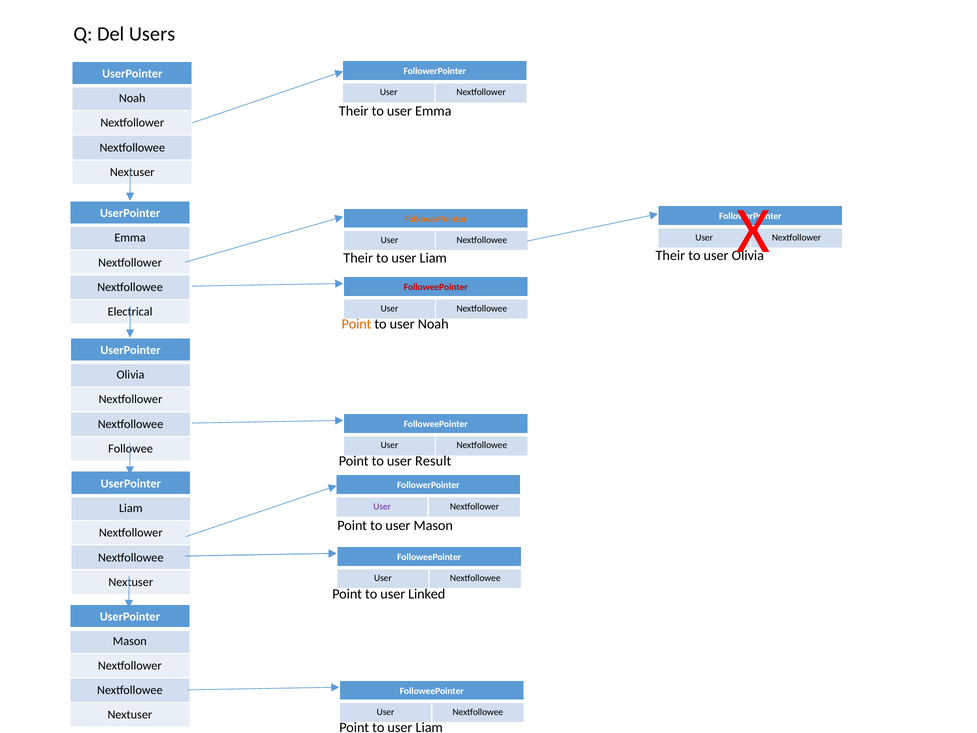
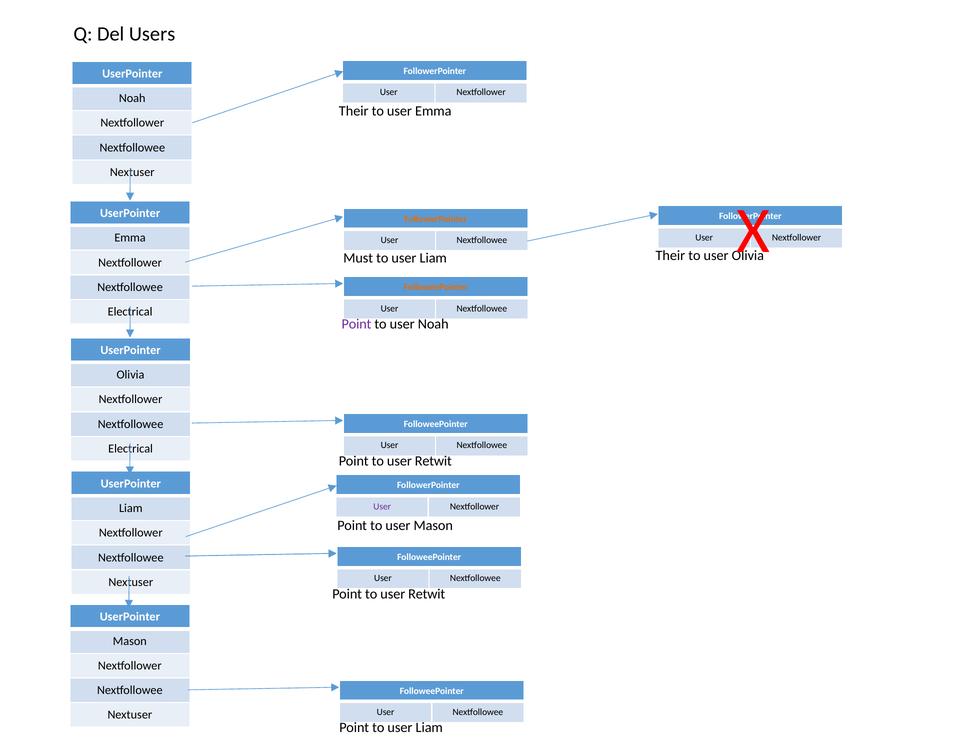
Their at (358, 258): Their -> Must
FolloweePointer at (436, 287) colour: red -> orange
Point at (356, 324) colour: orange -> purple
Followee at (131, 449): Followee -> Electrical
Result at (433, 461): Result -> Retwit
Linked at (427, 594): Linked -> Retwit
